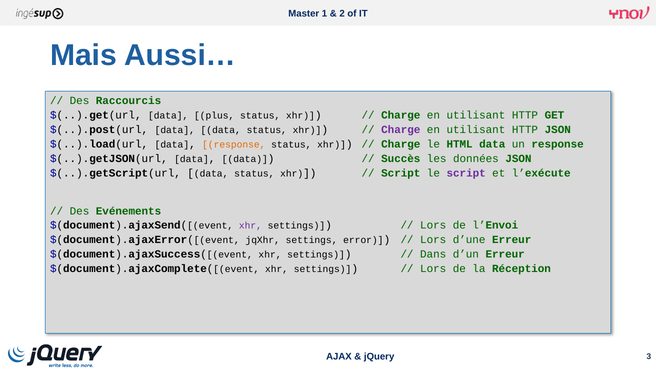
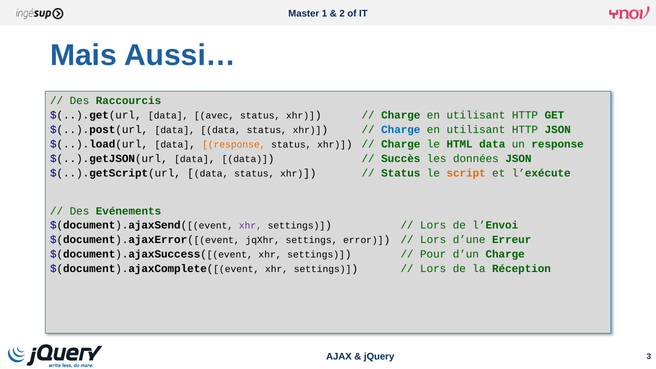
plus: plus -> avec
Charge at (401, 130) colour: purple -> blue
Script at (401, 173): Script -> Status
script at (466, 173) colour: purple -> orange
Dans: Dans -> Pour
d’un Erreur: Erreur -> Charge
